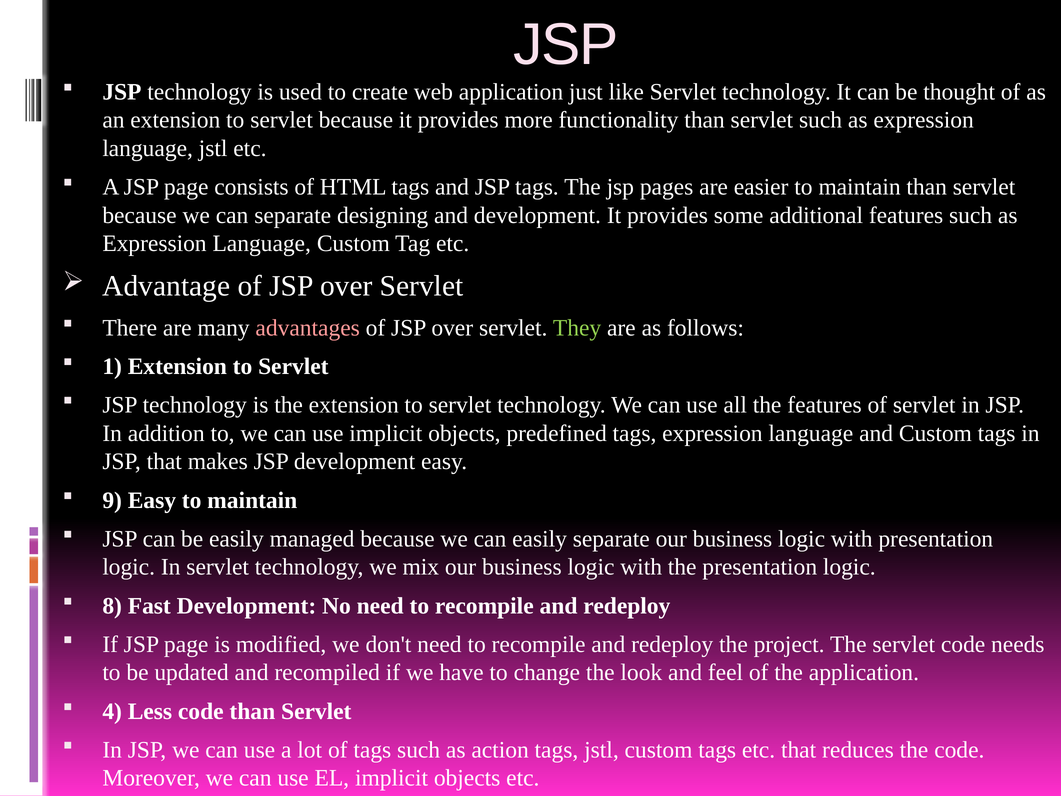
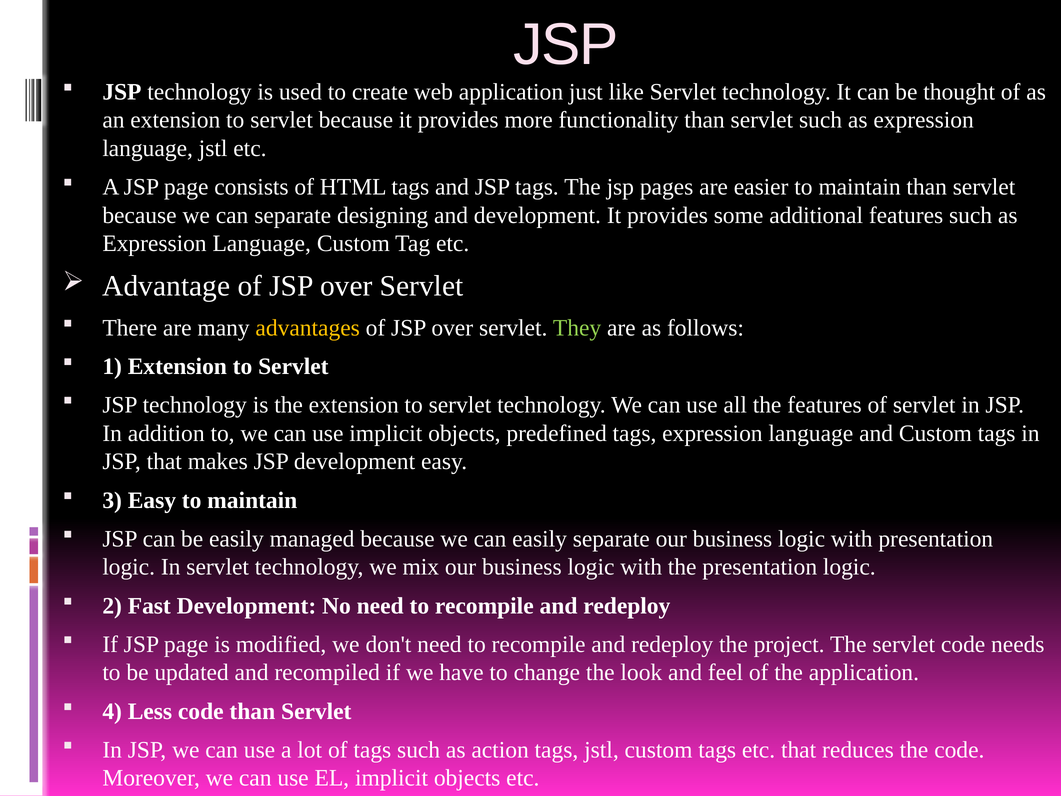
advantages colour: pink -> yellow
9: 9 -> 3
8: 8 -> 2
